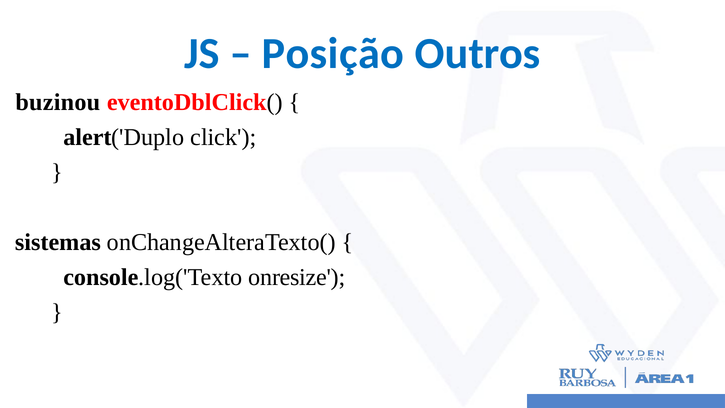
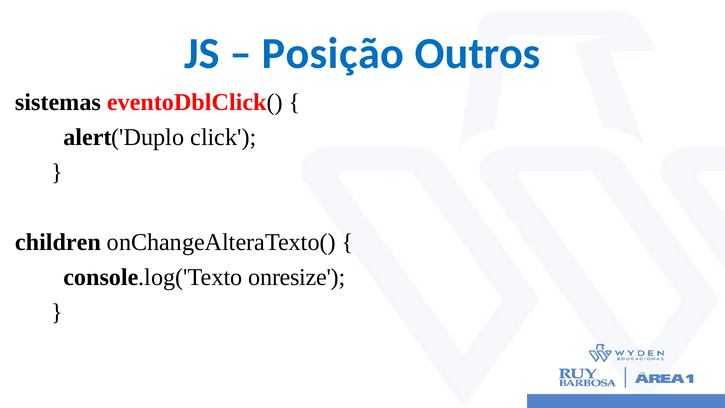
buzinou: buzinou -> sistemas
sistemas: sistemas -> children
